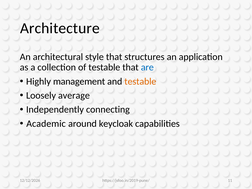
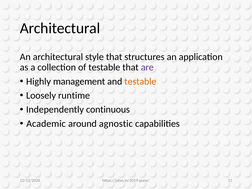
Architecture at (60, 28): Architecture -> Architectural
are colour: blue -> purple
average: average -> runtime
connecting: connecting -> continuous
keycloak: keycloak -> agnostic
